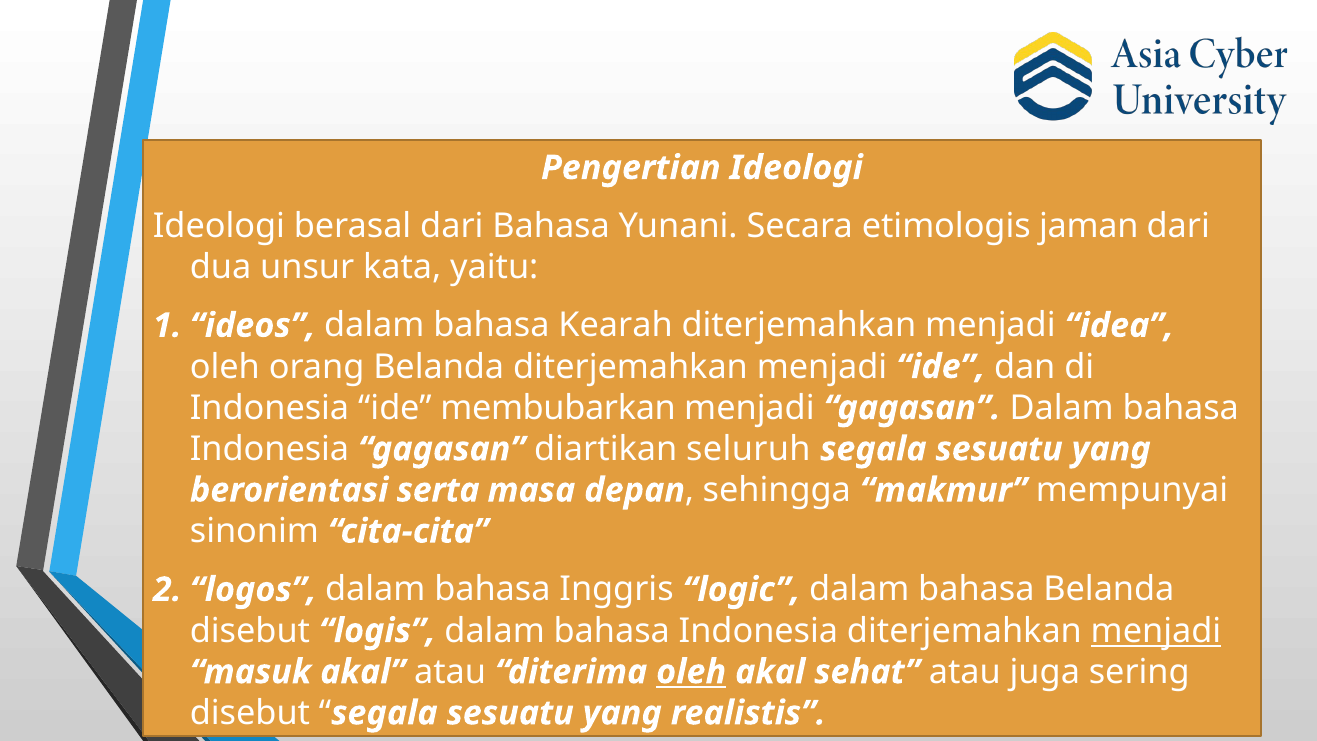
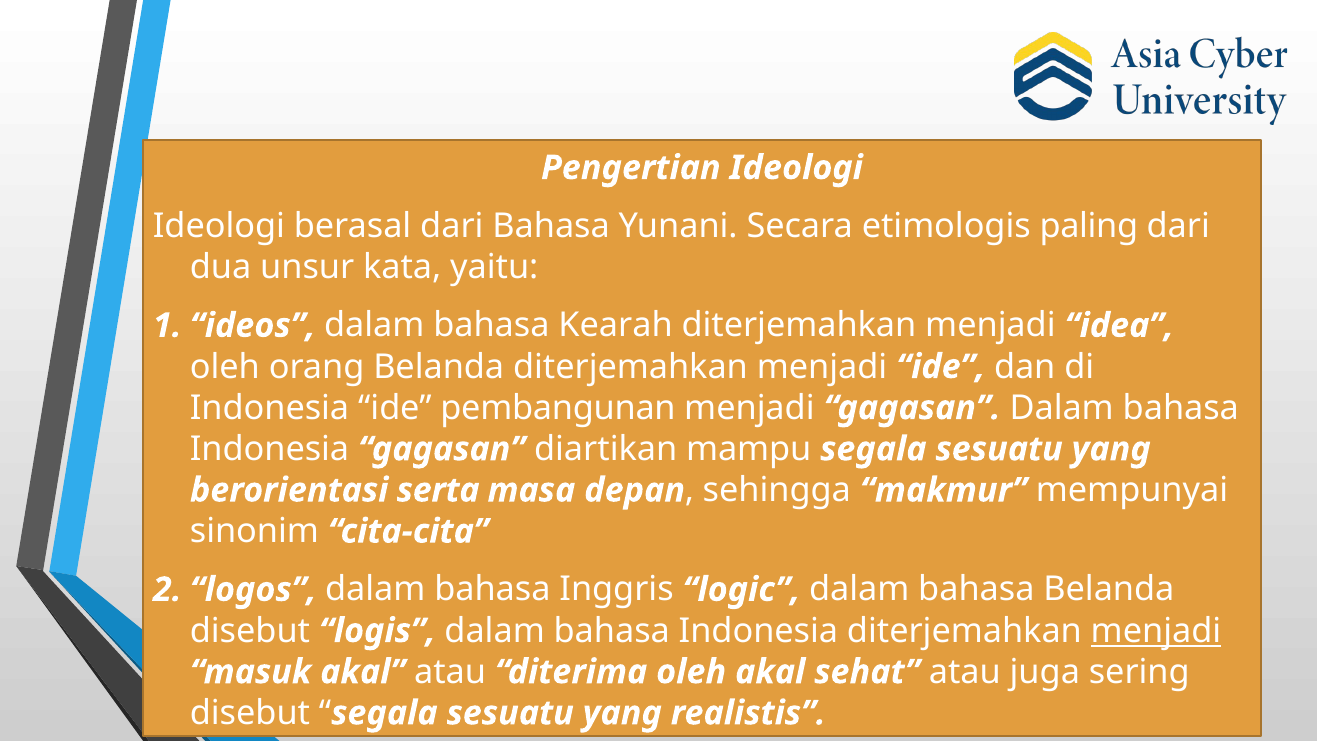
jaman: jaman -> paling
membubarkan: membubarkan -> pembangunan
seluruh: seluruh -> mampu
oleh at (691, 672) underline: present -> none
